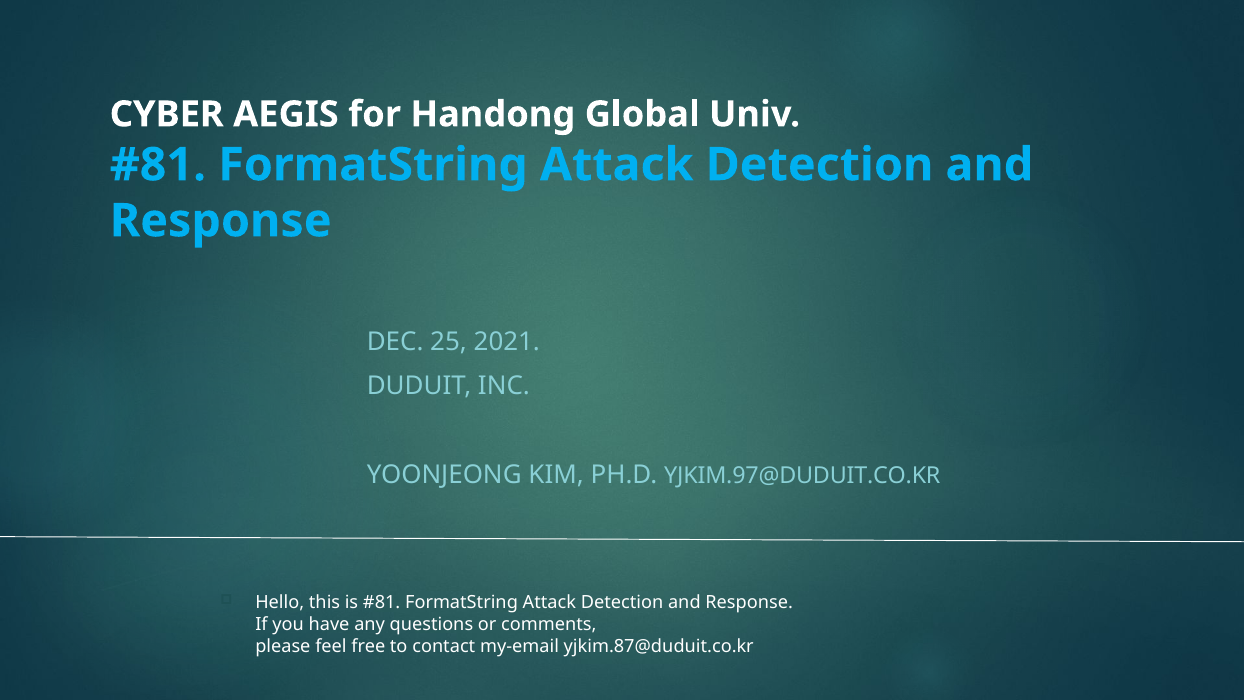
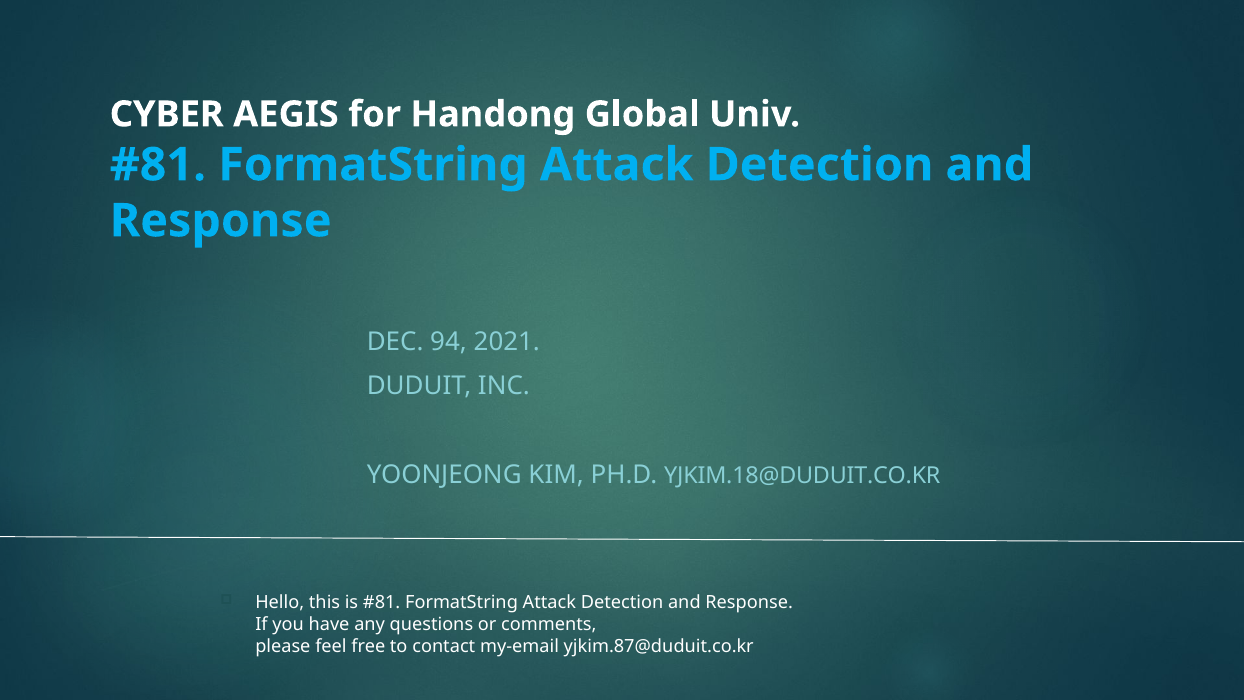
25: 25 -> 94
YJKIM.97@DUDUIT.CO.KR: YJKIM.97@DUDUIT.CO.KR -> YJKIM.18@DUDUIT.CO.KR
